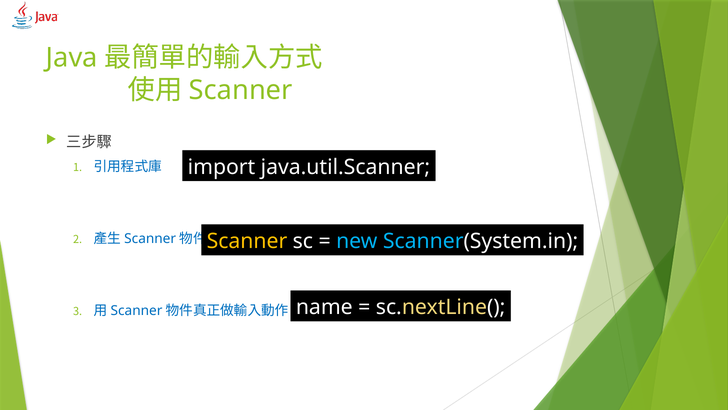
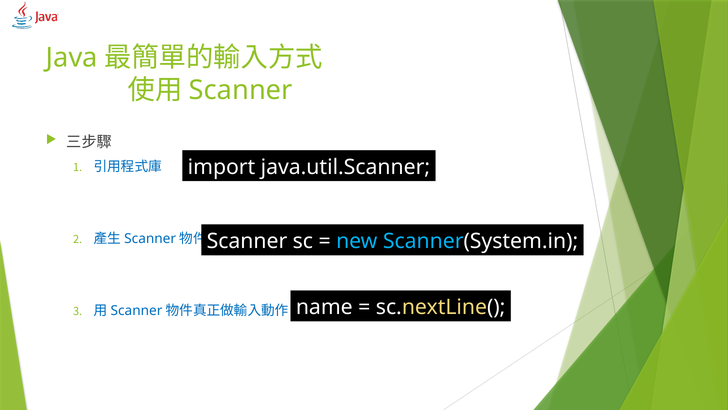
Scanner at (247, 241) colour: yellow -> white
